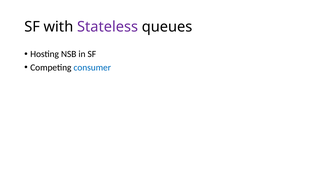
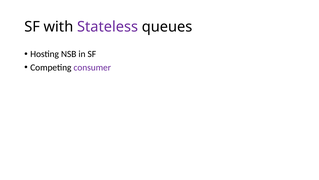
consumer colour: blue -> purple
